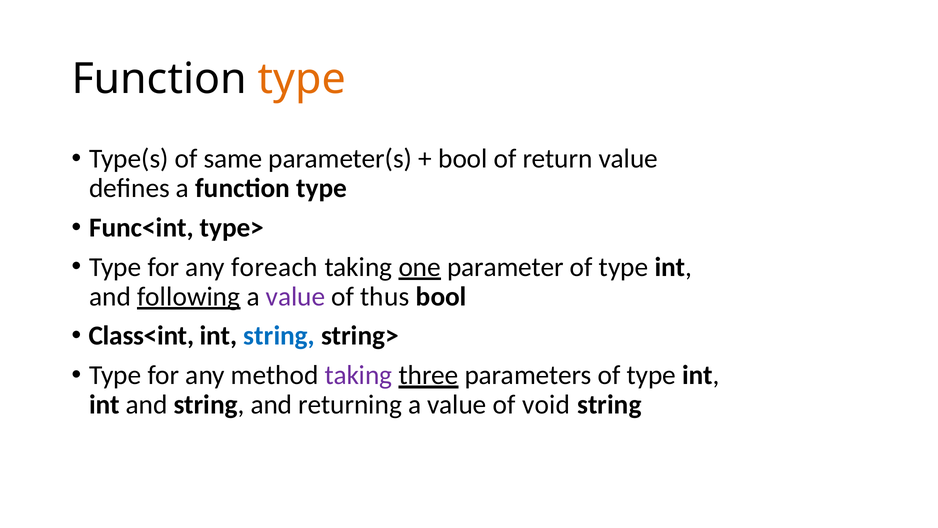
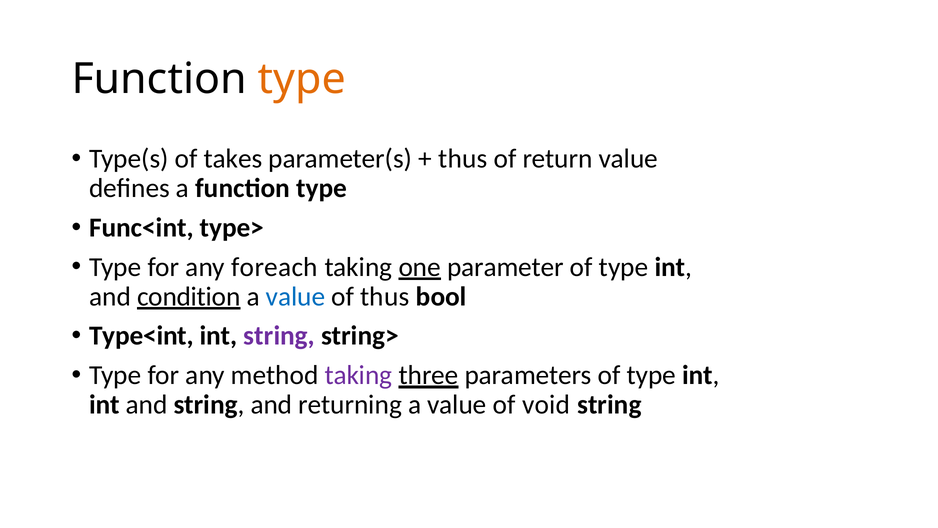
same: same -> takes
bool at (463, 159): bool -> thus
following: following -> condition
value at (295, 296) colour: purple -> blue
Class<int: Class<int -> Type<int
string at (279, 336) colour: blue -> purple
